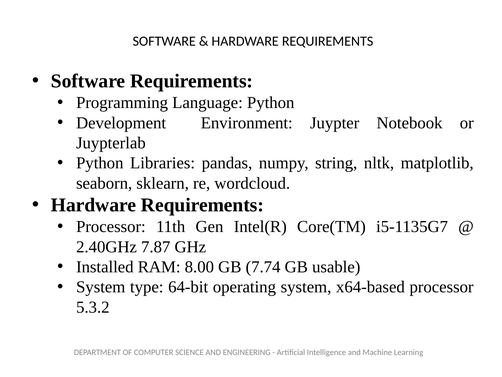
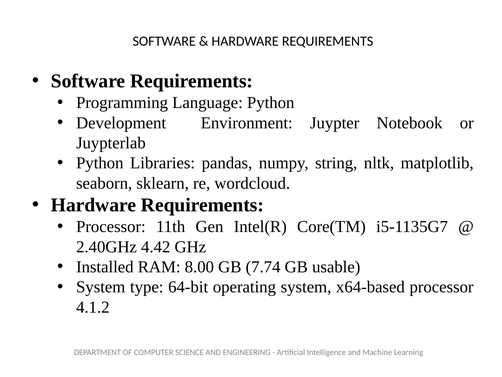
7.87: 7.87 -> 4.42
5.3.2: 5.3.2 -> 4.1.2
